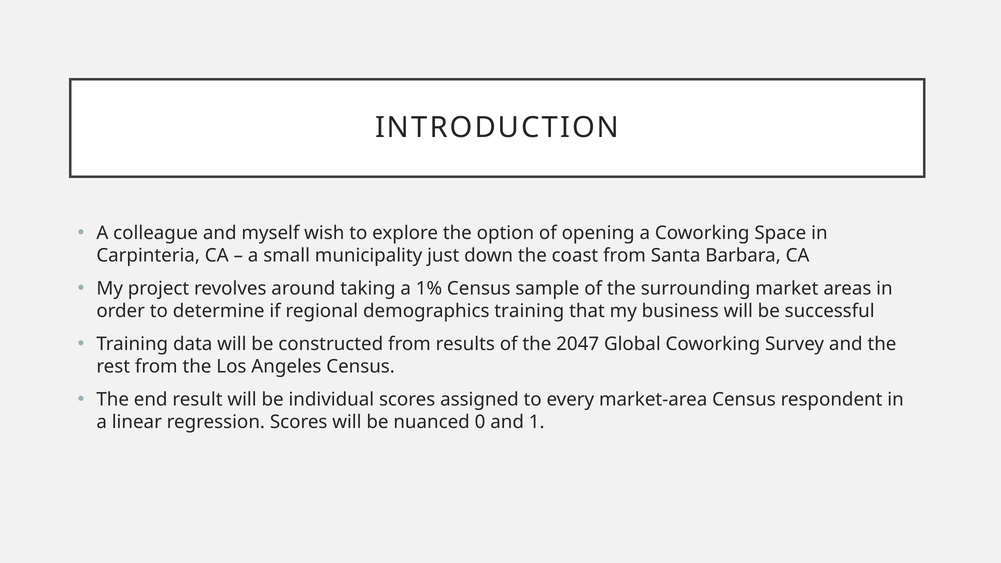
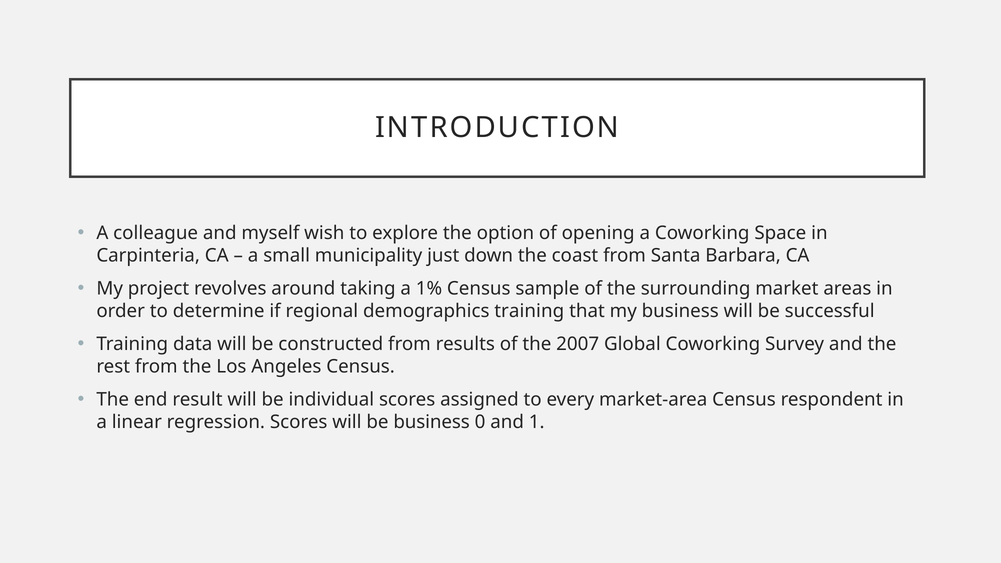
2047: 2047 -> 2007
be nuanced: nuanced -> business
